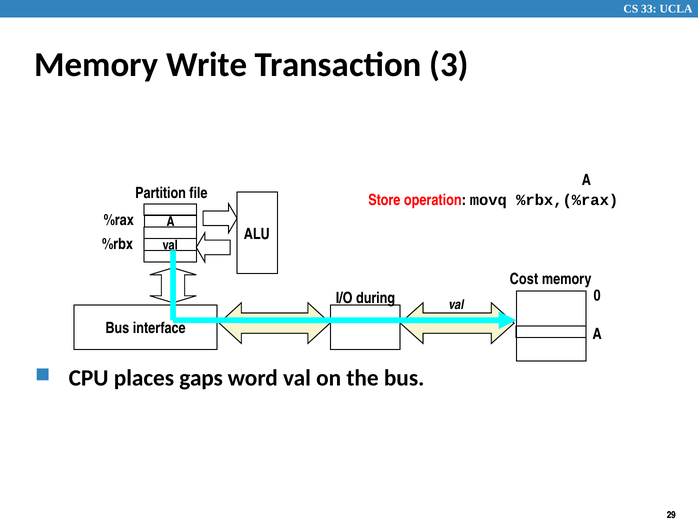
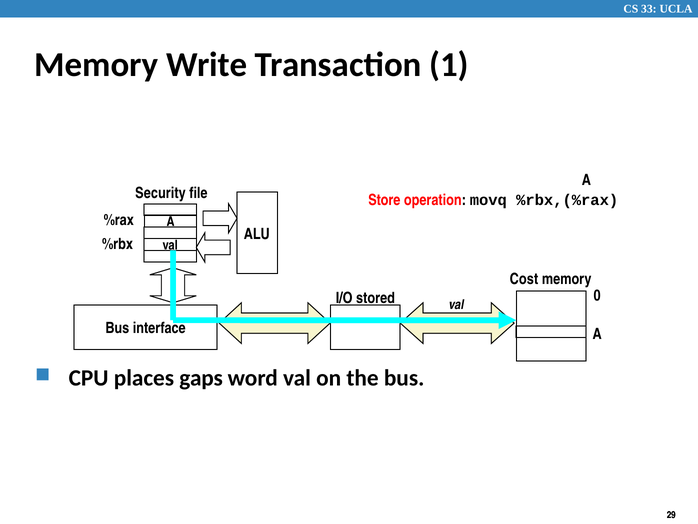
3: 3 -> 1
Partition: Partition -> Security
during: during -> stored
